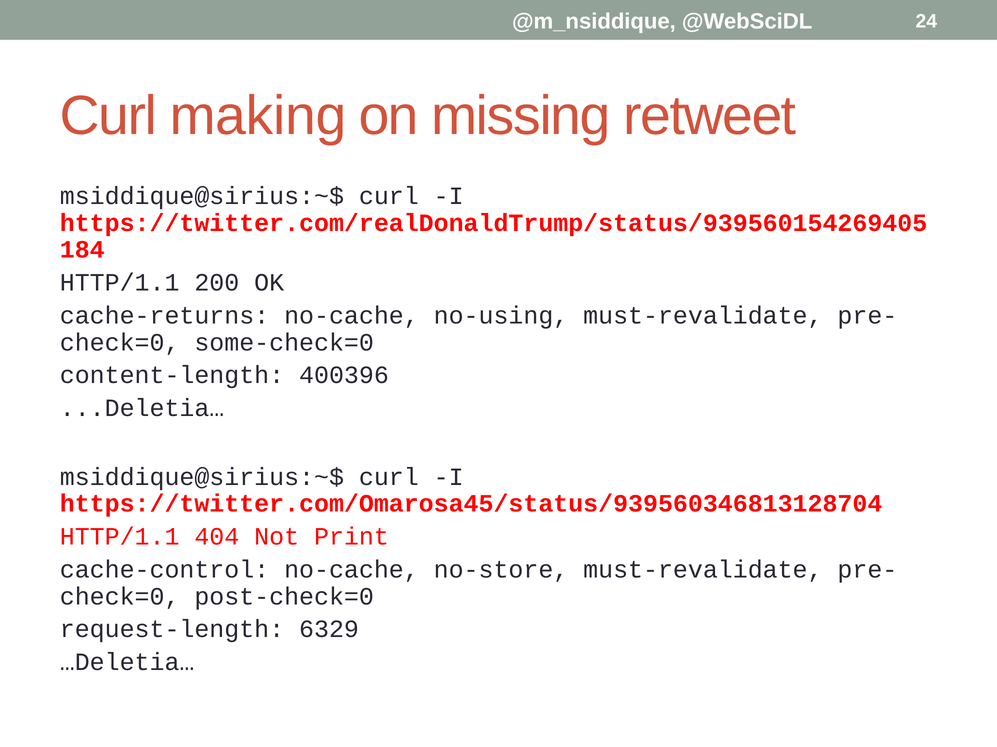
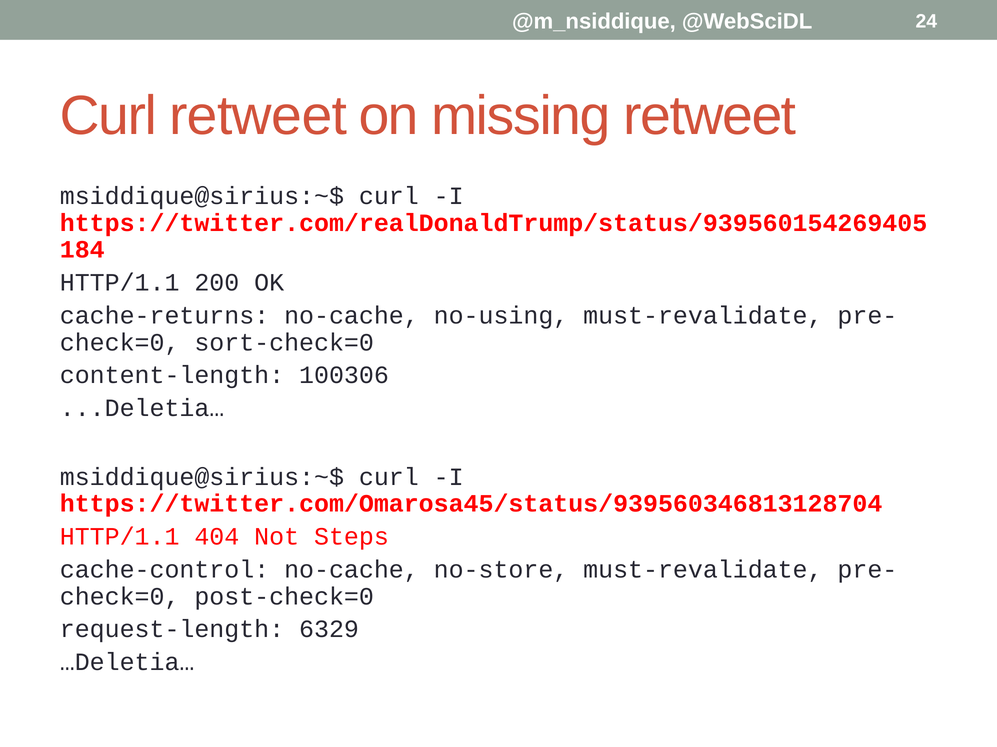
Curl making: making -> retweet
some-check=0: some-check=0 -> sort-check=0
400396: 400396 -> 100306
Print: Print -> Steps
